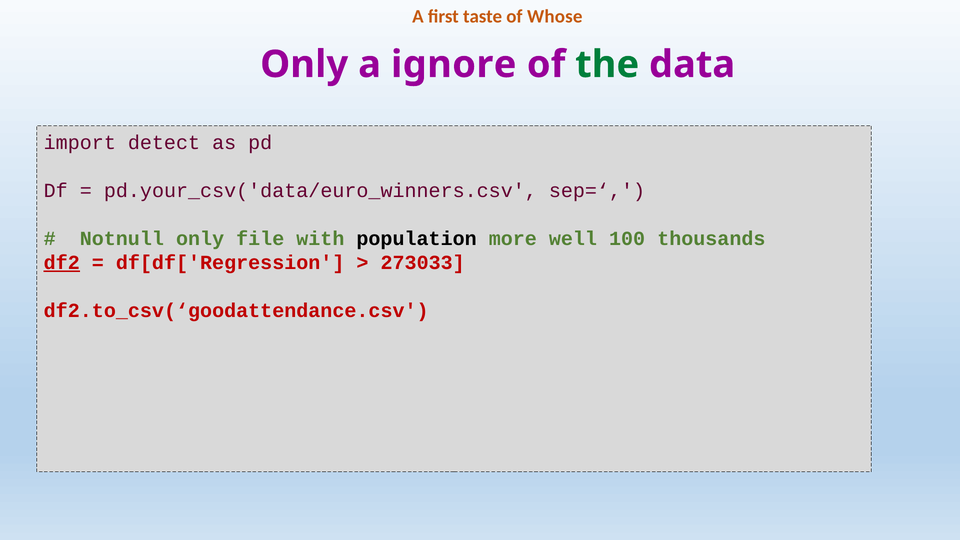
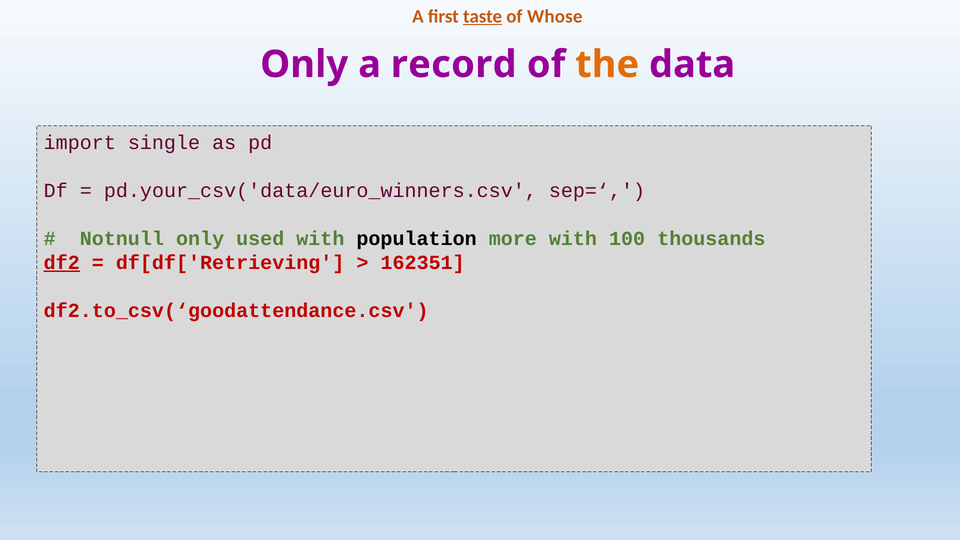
taste underline: none -> present
ignore: ignore -> record
the colour: green -> orange
detect: detect -> single
file: file -> used
more well: well -> with
df[df['Regression: df[df['Regression -> df[df['Retrieving
273033: 273033 -> 162351
